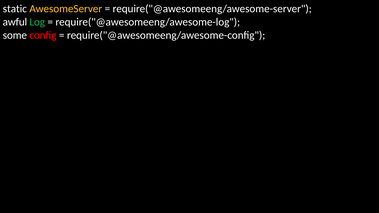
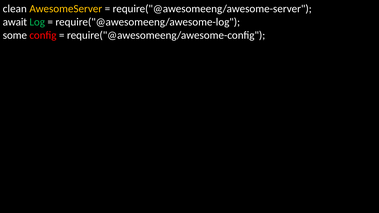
static: static -> clean
awful: awful -> await
